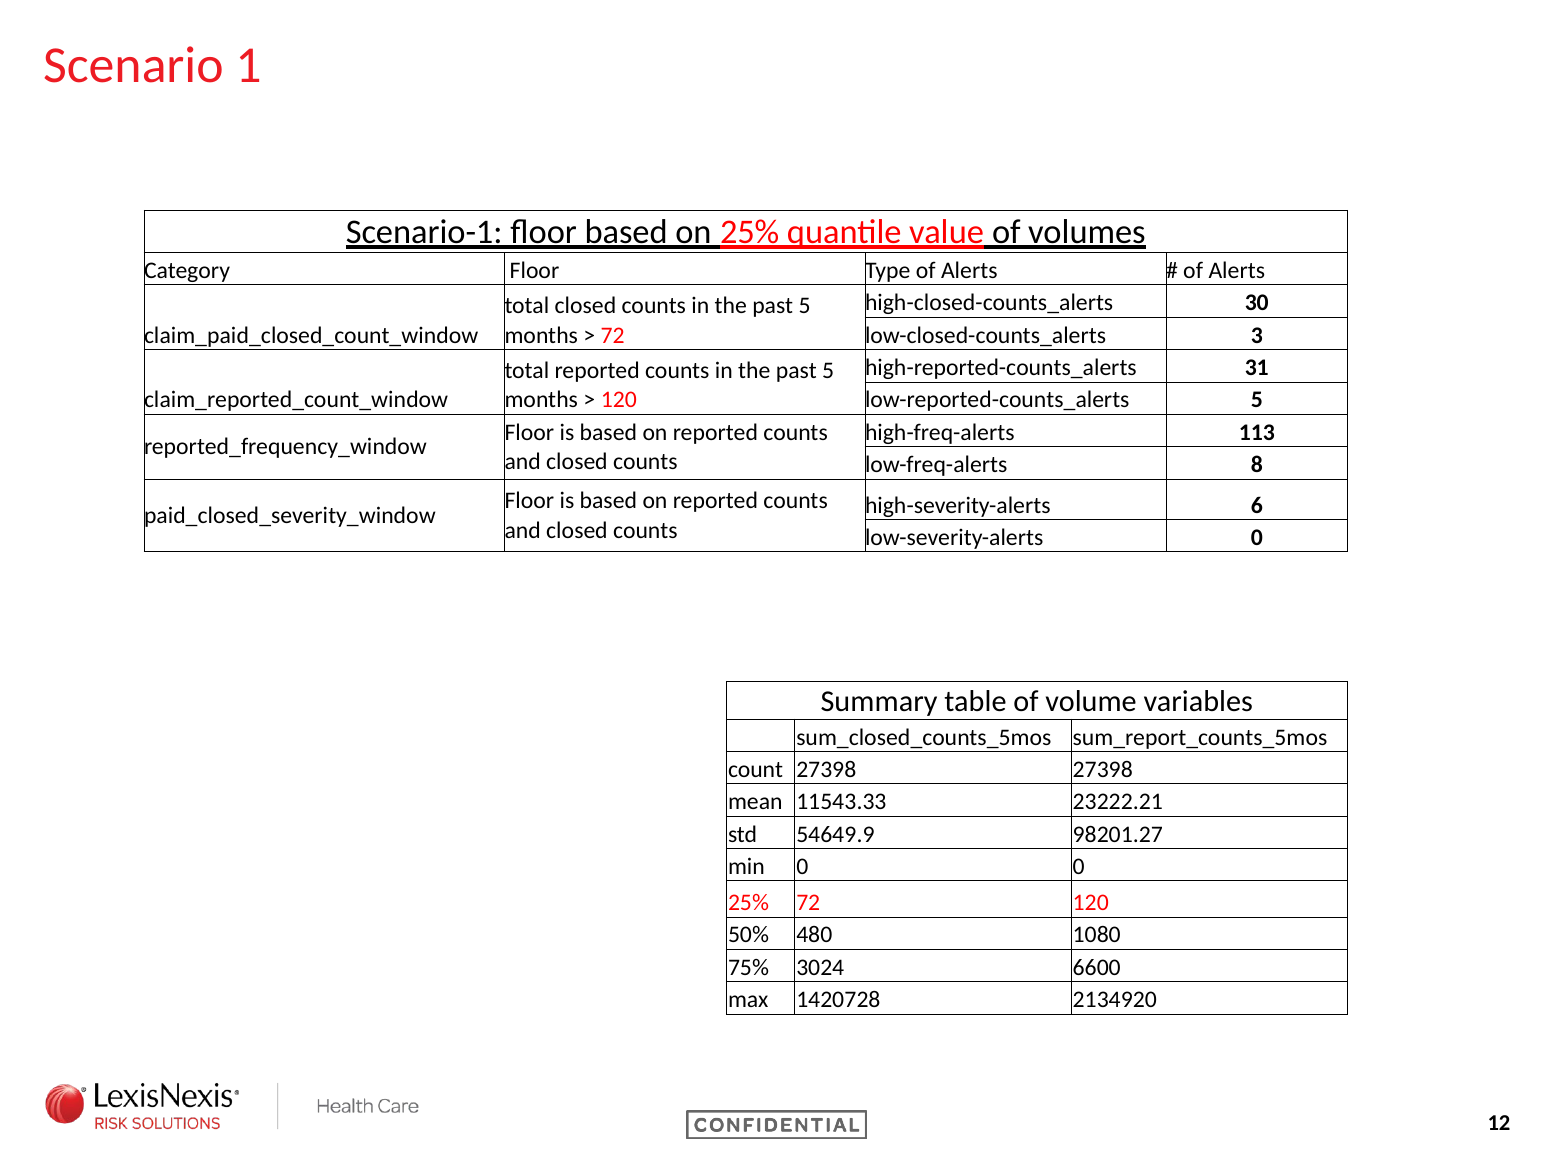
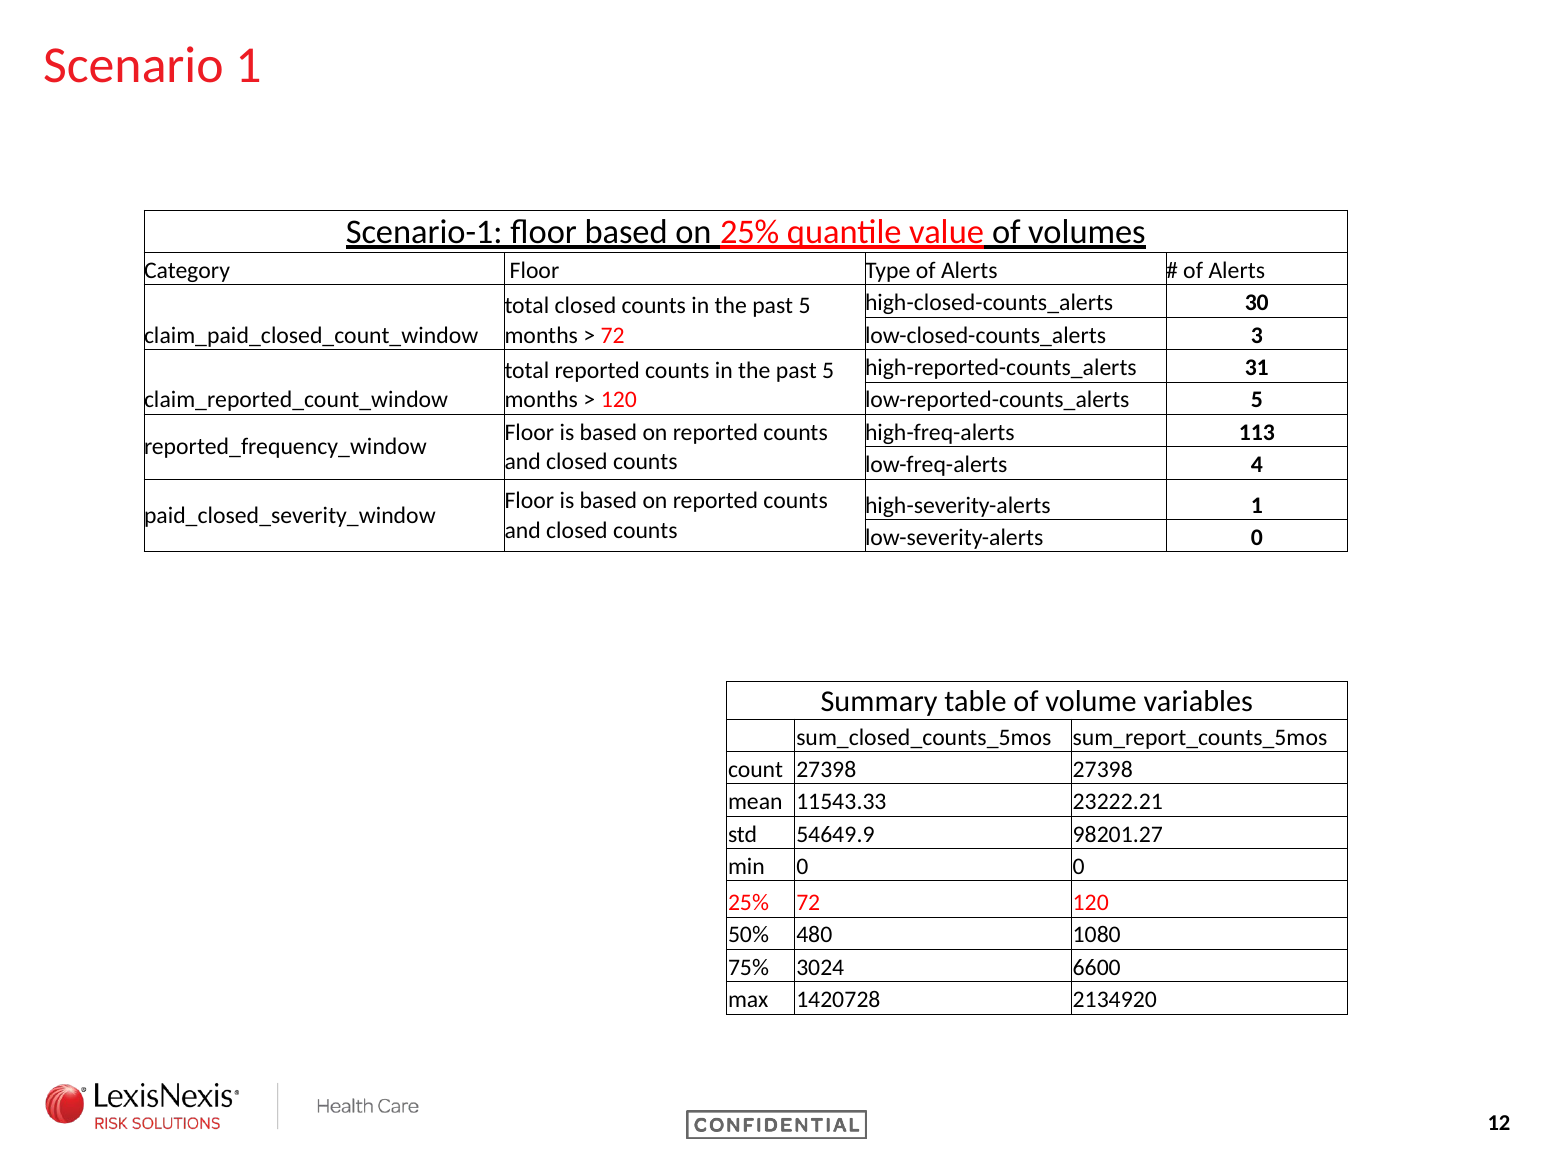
8: 8 -> 4
high-severity-alerts 6: 6 -> 1
